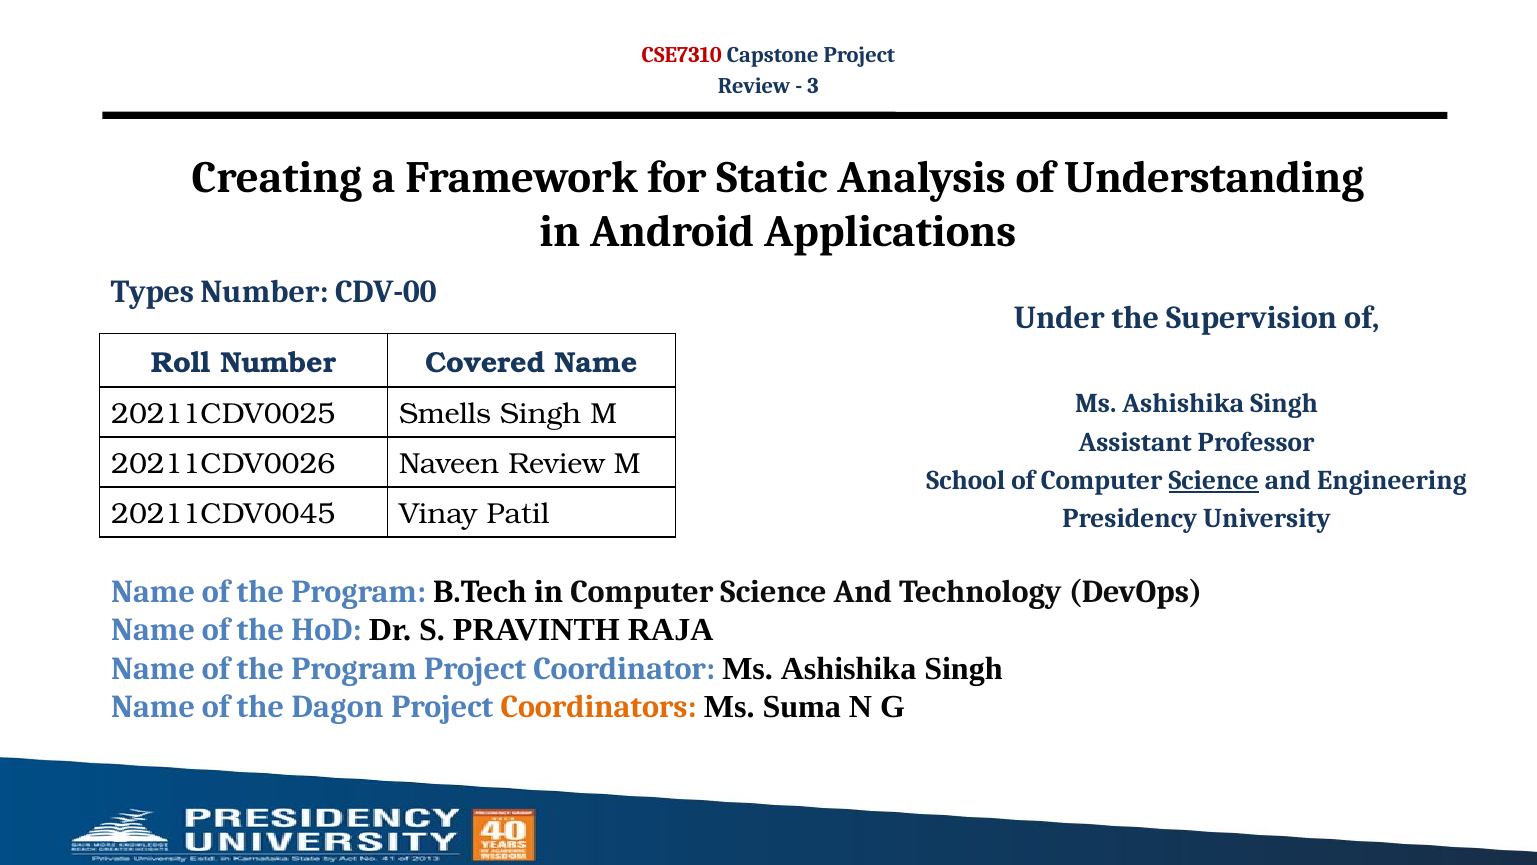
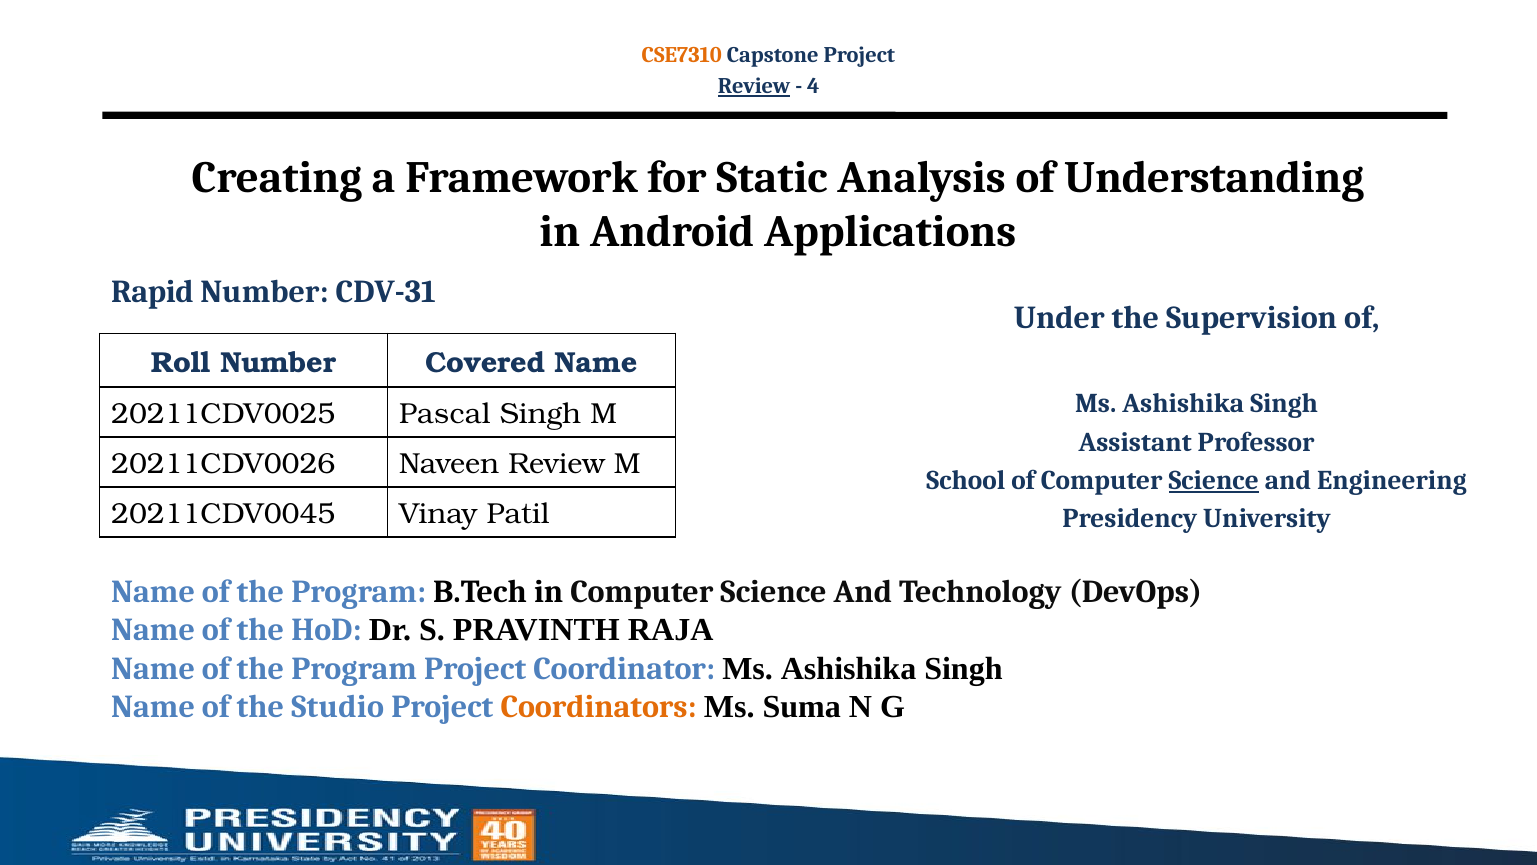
CSE7310 colour: red -> orange
Review at (754, 86) underline: none -> present
3: 3 -> 4
Types: Types -> Rapid
CDV-00: CDV-00 -> CDV-31
Smells: Smells -> Pascal
Dagon: Dagon -> Studio
